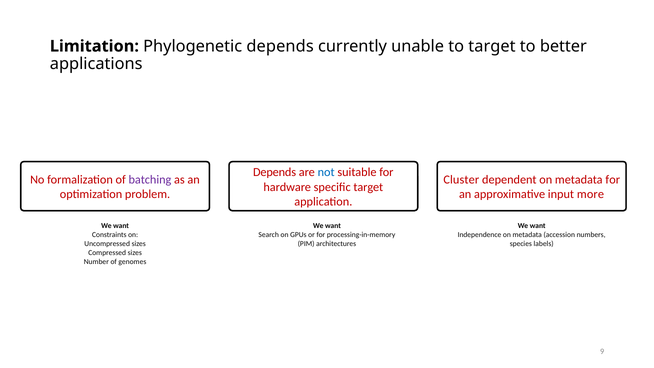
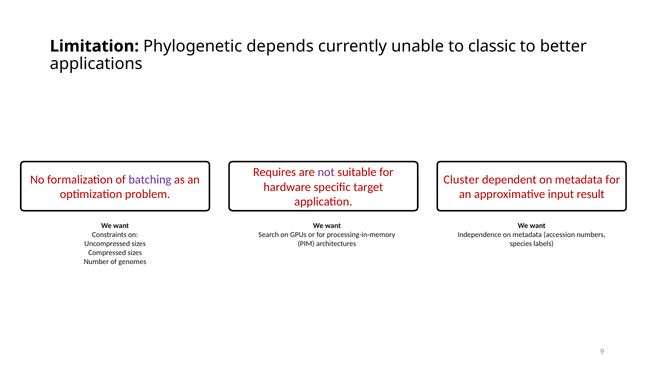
to target: target -> classic
Depends at (275, 172): Depends -> Requires
not colour: blue -> purple
more: more -> result
